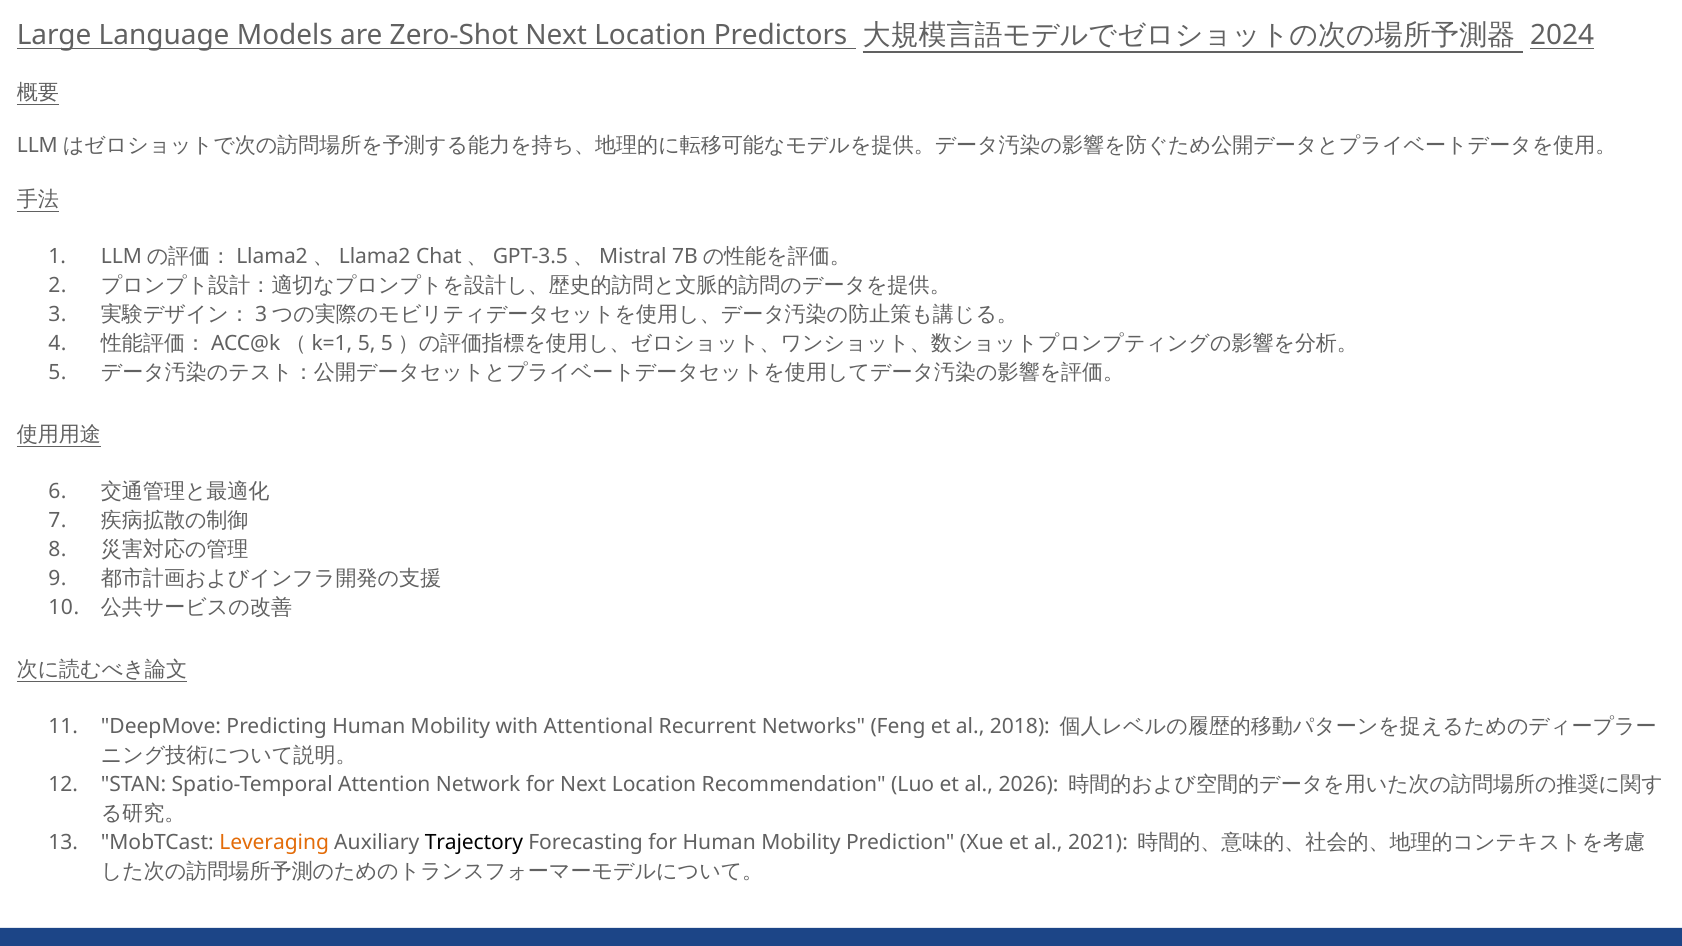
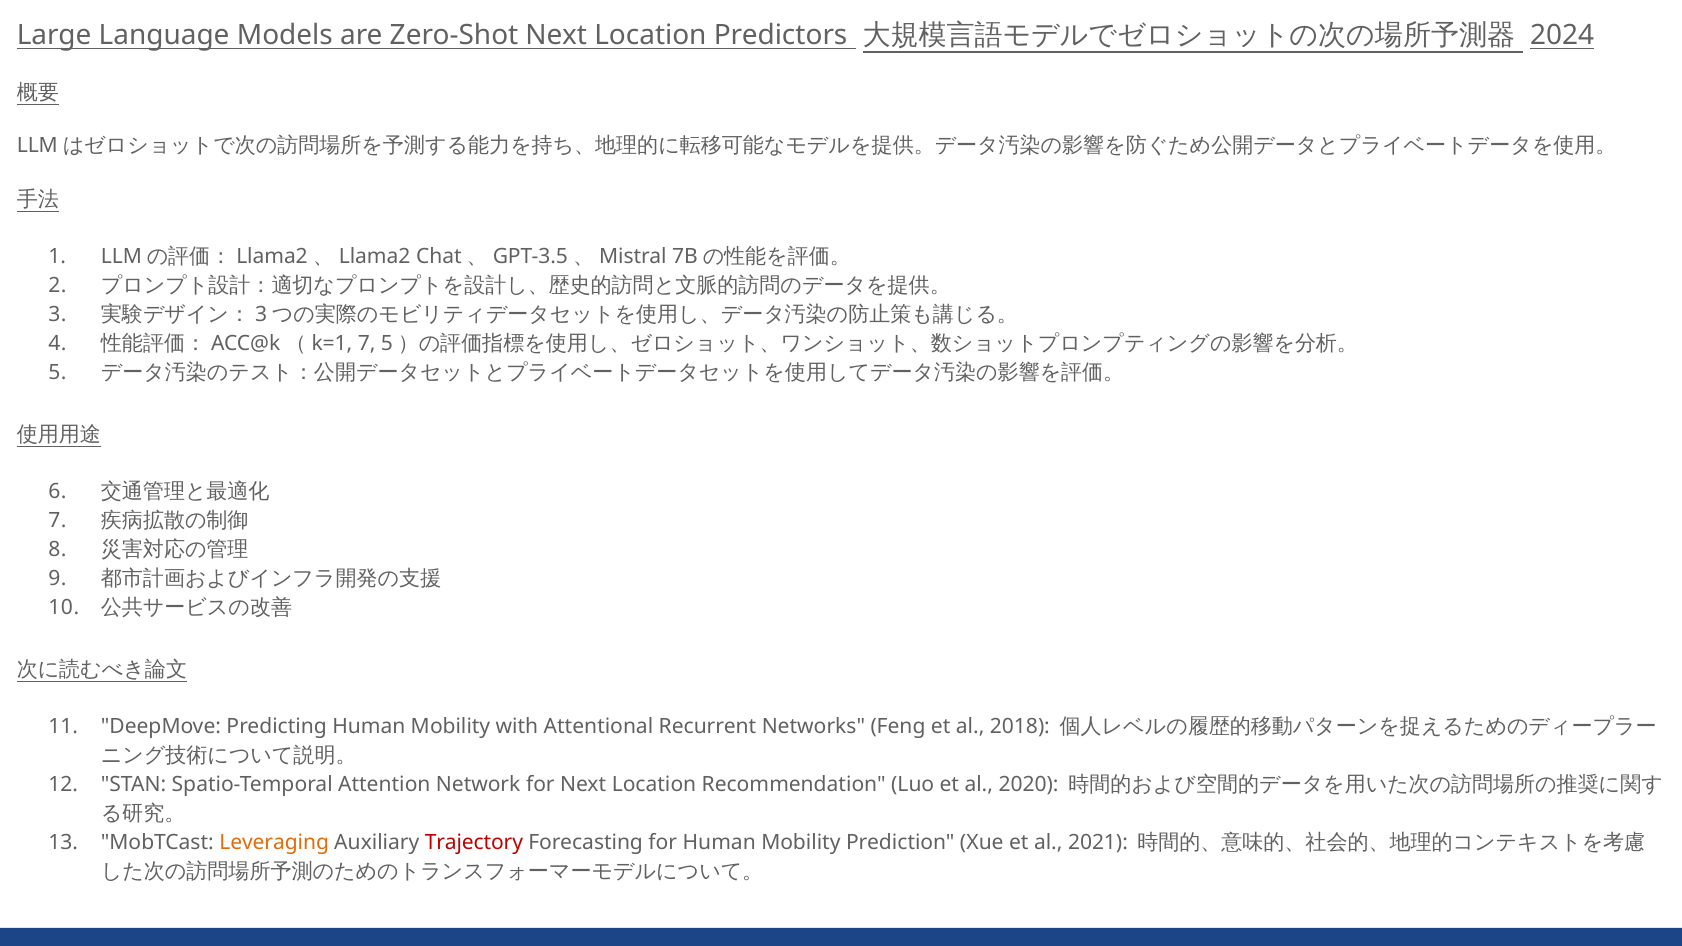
5 at (367, 343): 5 -> 7
2026: 2026 -> 2020
Trajectory colour: black -> red
